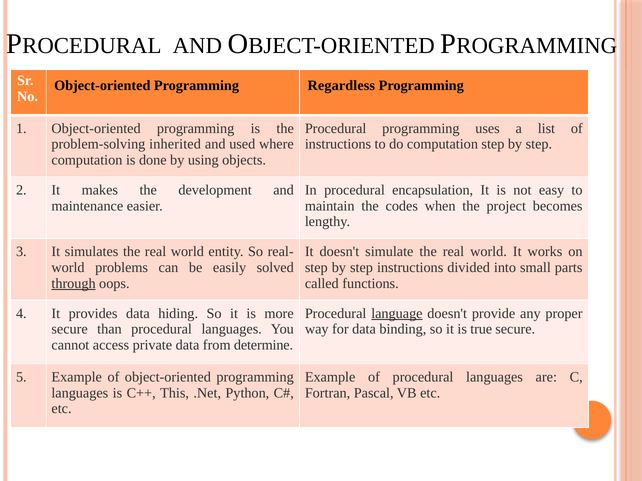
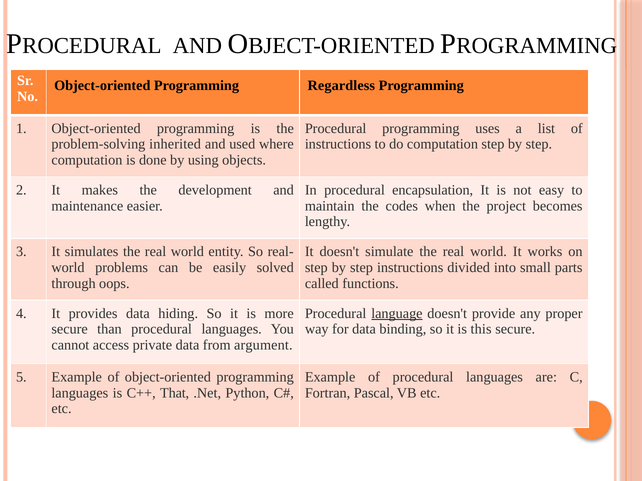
through underline: present -> none
true: true -> this
determine: determine -> argument
This: This -> That
